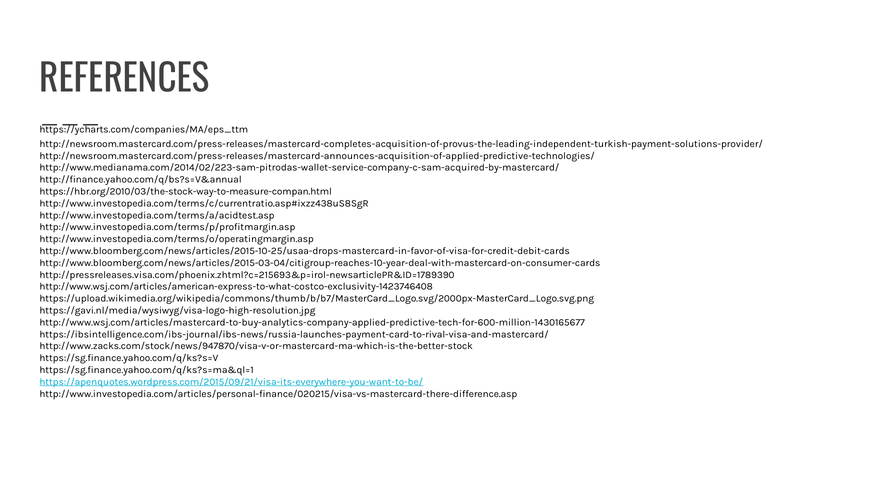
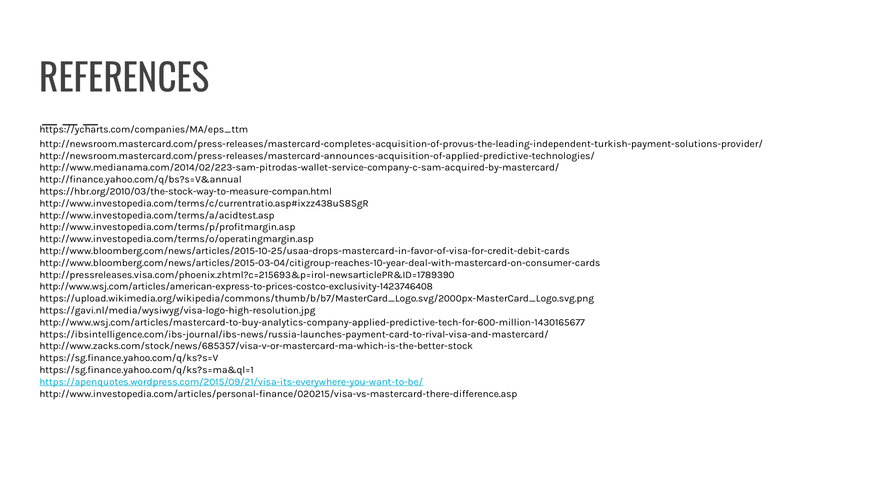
http://www.wsj.com/articles/american-express-to-what-costco-exclusivity-1423746408: http://www.wsj.com/articles/american-express-to-what-costco-exclusivity-1423746408 -> http://www.wsj.com/articles/american-express-to-prices-costco-exclusivity-1423746408
http://www.zacks.com/stock/news/947870/visa-v-or-mastercard-ma-which-is-the-better-stock: http://www.zacks.com/stock/news/947870/visa-v-or-mastercard-ma-which-is-the-better-stock -> http://www.zacks.com/stock/news/685357/visa-v-or-mastercard-ma-which-is-the-better-stock
